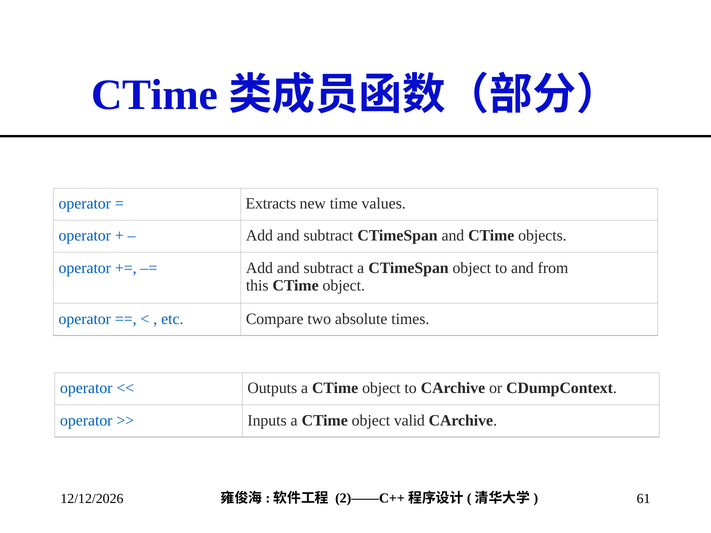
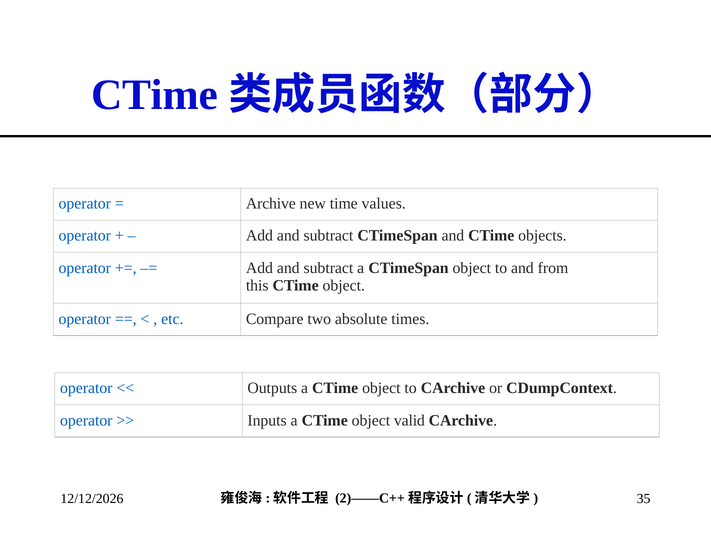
Extracts: Extracts -> Archive
61: 61 -> 35
